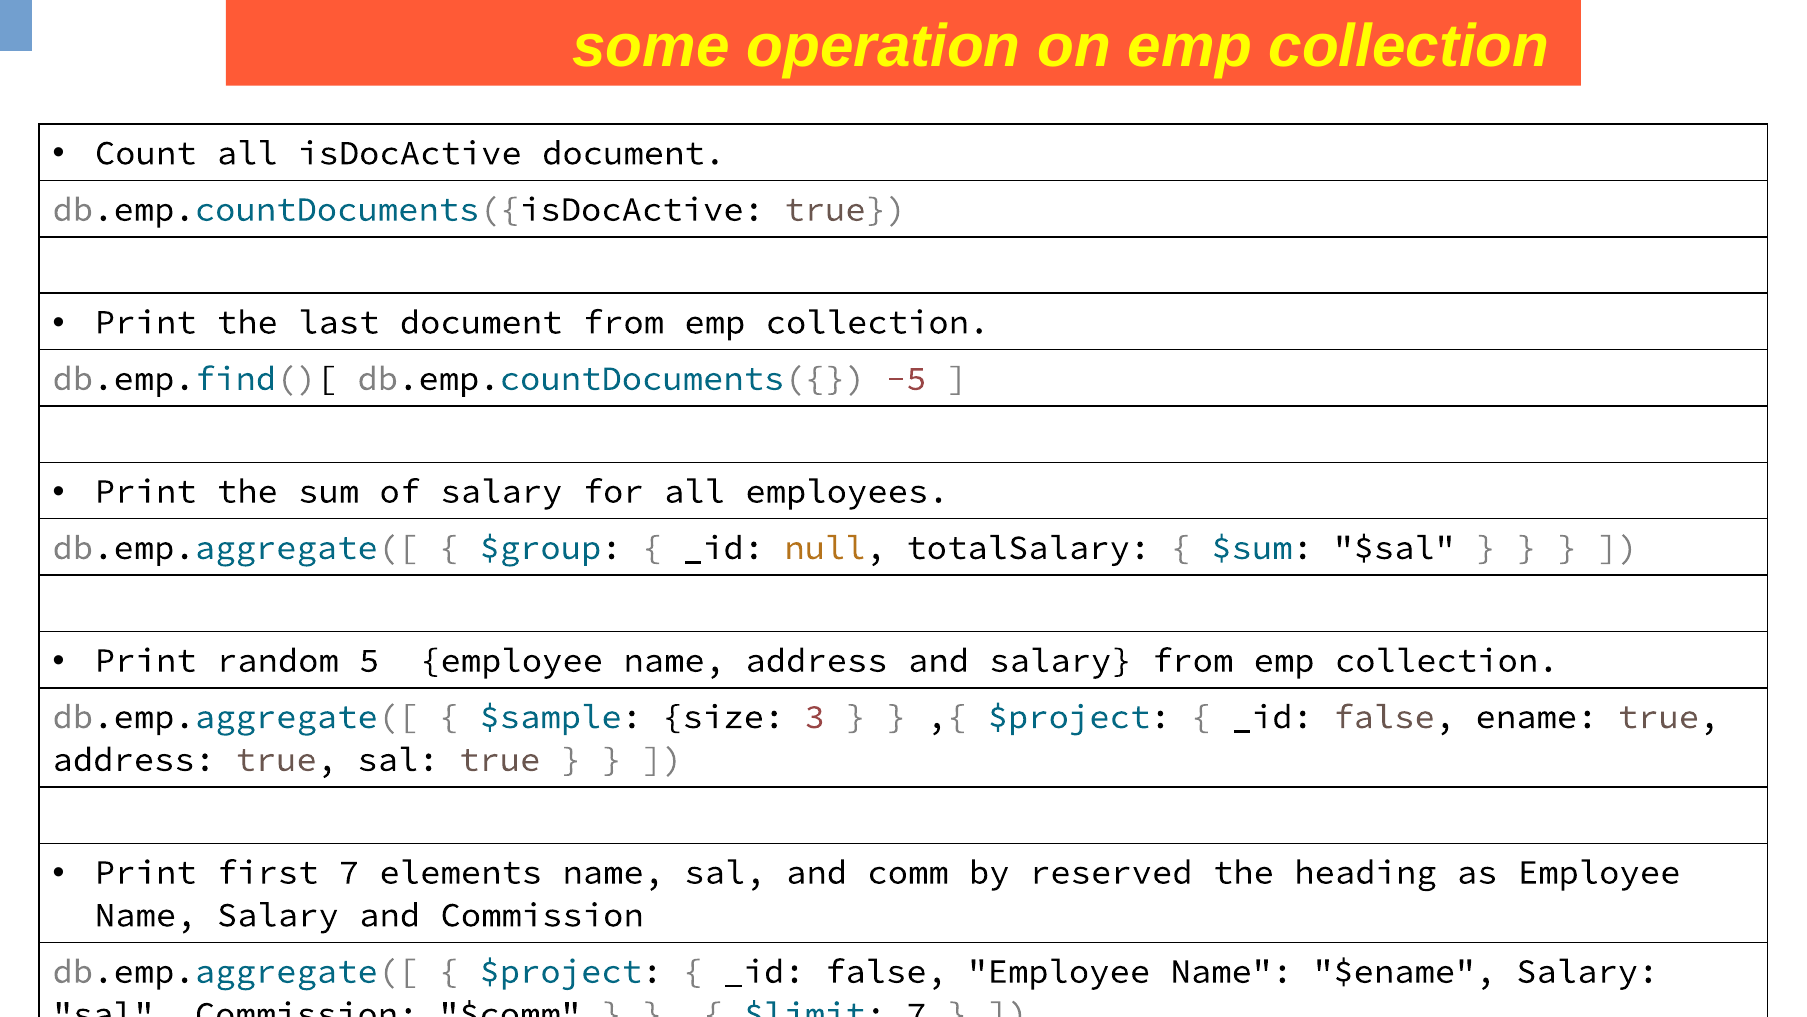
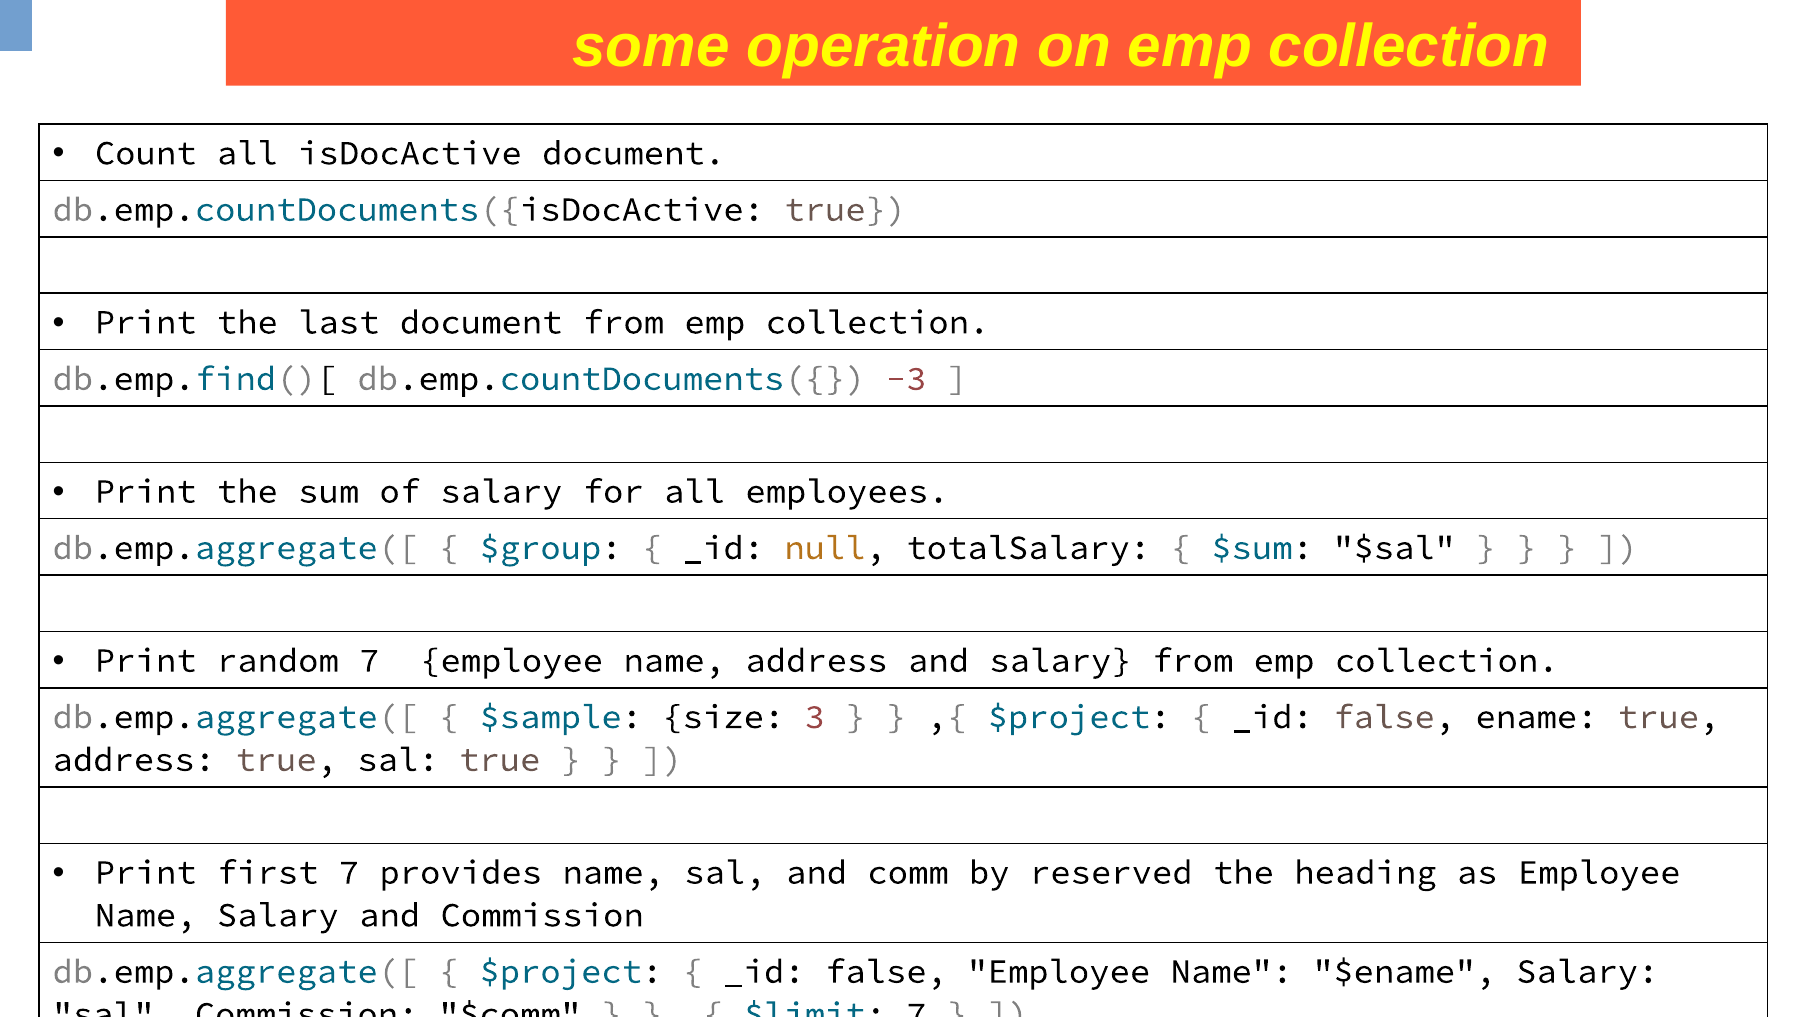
-5: -5 -> -3
random 5: 5 -> 7
elements: elements -> provides
